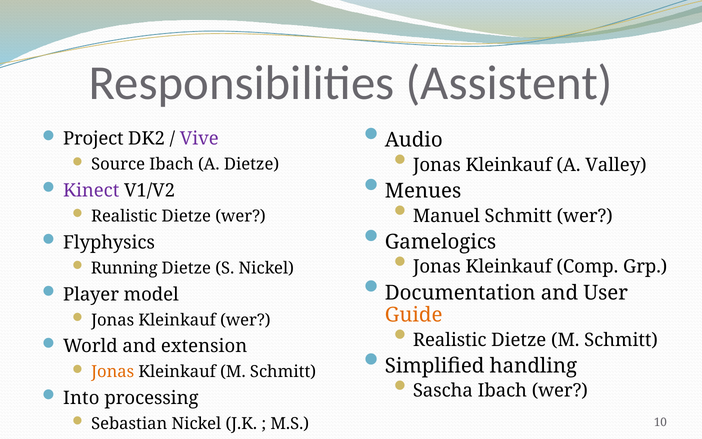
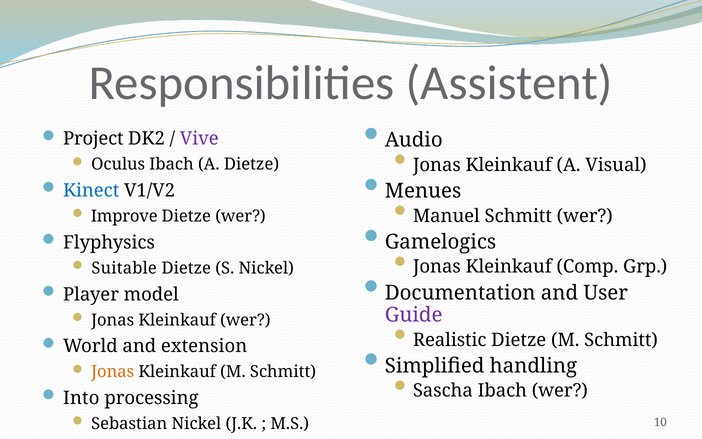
Valley: Valley -> Visual
Source: Source -> Oculus
Kinect colour: purple -> blue
Realistic at (124, 216): Realistic -> Improve
Running: Running -> Suitable
Guide colour: orange -> purple
